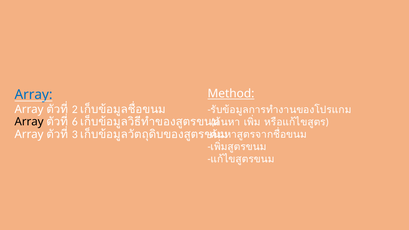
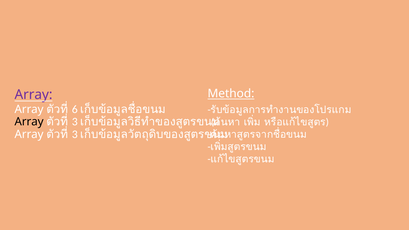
Array at (34, 95) colour: blue -> purple
2: 2 -> 6
6 at (75, 122): 6 -> 3
